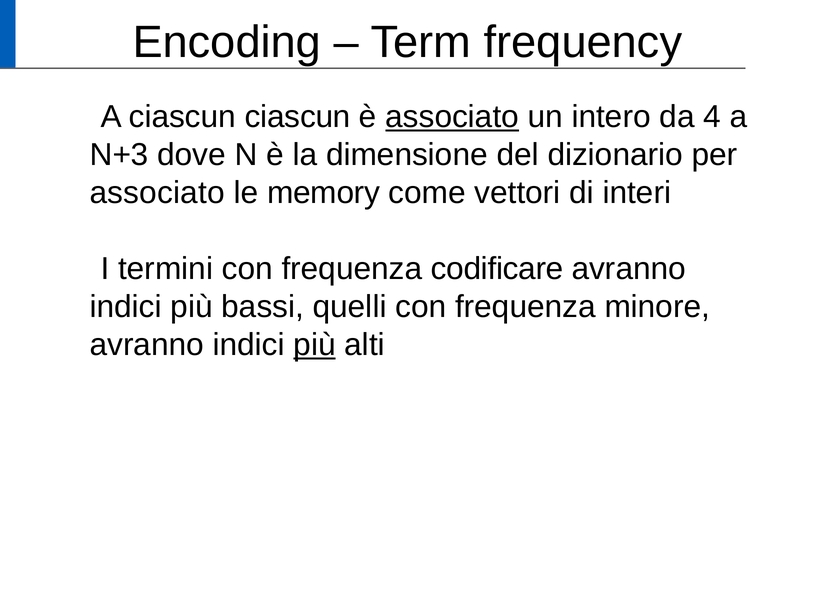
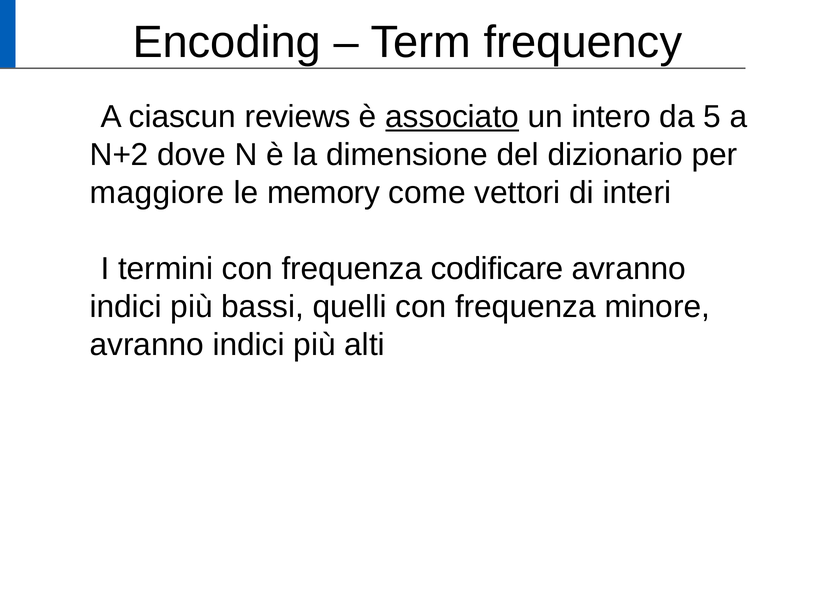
ciascun ciascun: ciascun -> reviews
4: 4 -> 5
N+3: N+3 -> N+2
associato at (157, 193): associato -> maggiore
più at (315, 345) underline: present -> none
